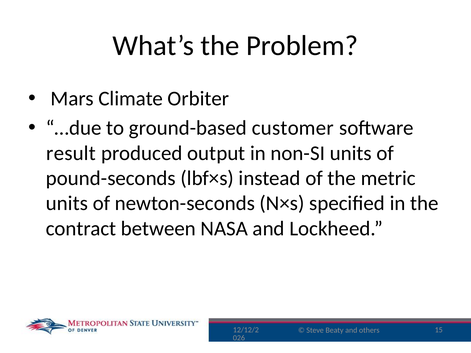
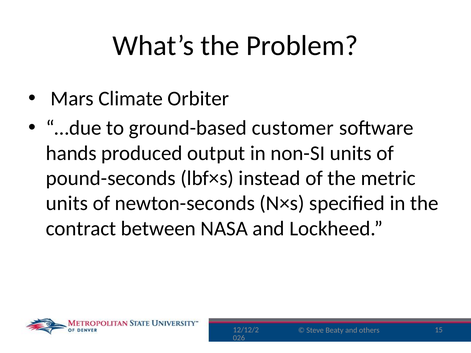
result: result -> hands
